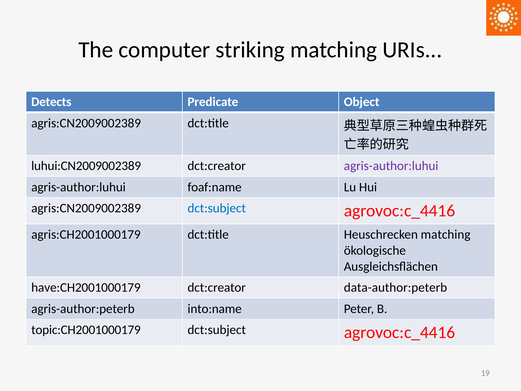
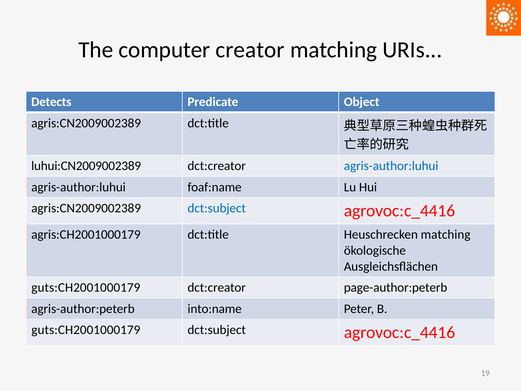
striking: striking -> creator
agris-author:luhui at (391, 166) colour: purple -> blue
have:CH2001000179 at (86, 287): have:CH2001000179 -> guts:CH2001000179
data-author:peterb: data-author:peterb -> page-author:peterb
topic:CH2001000179 at (86, 330): topic:CH2001000179 -> guts:CH2001000179
